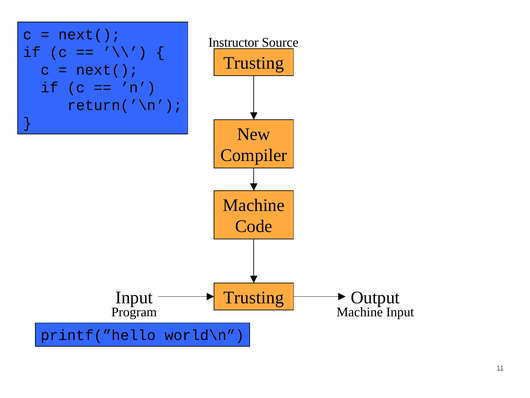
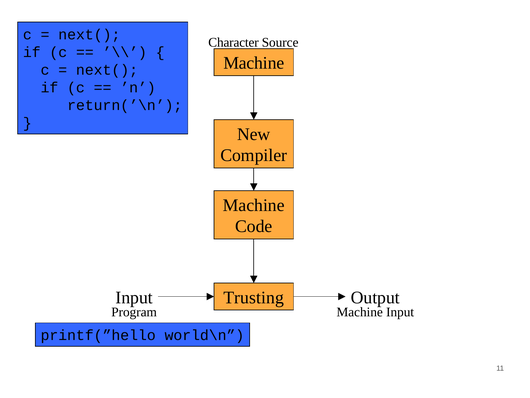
Instructor: Instructor -> Character
Trusting at (254, 63): Trusting -> Machine
